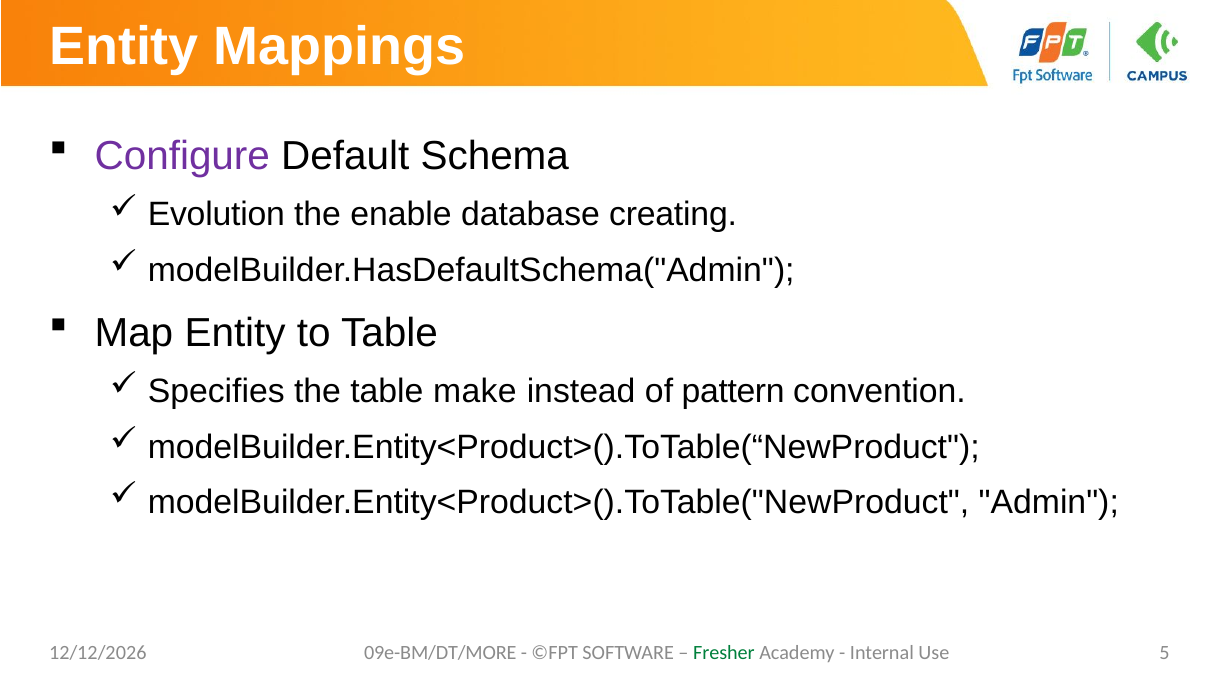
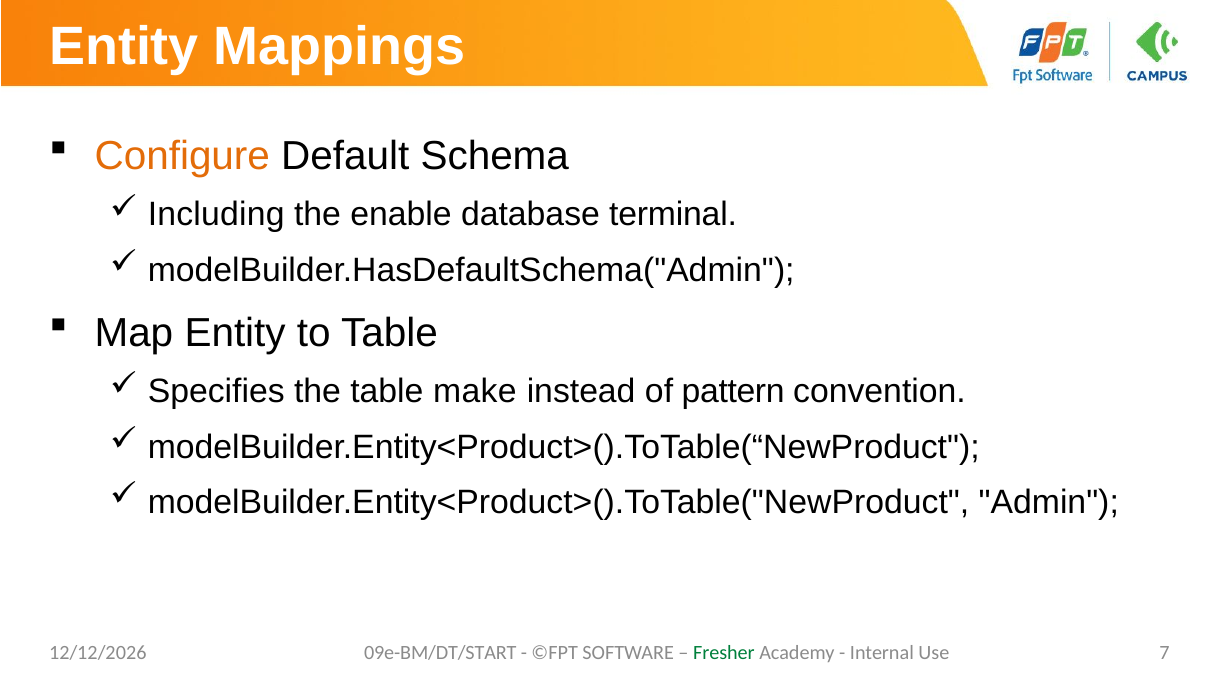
Configure colour: purple -> orange
Evolution: Evolution -> Including
creating: creating -> terminal
09e-BM/DT/MORE: 09e-BM/DT/MORE -> 09e-BM/DT/START
5: 5 -> 7
